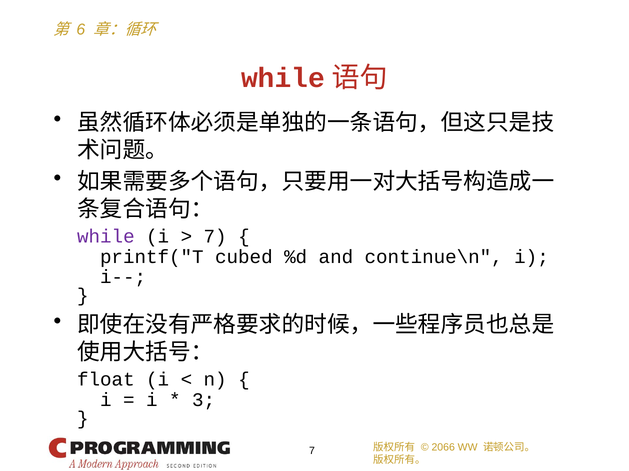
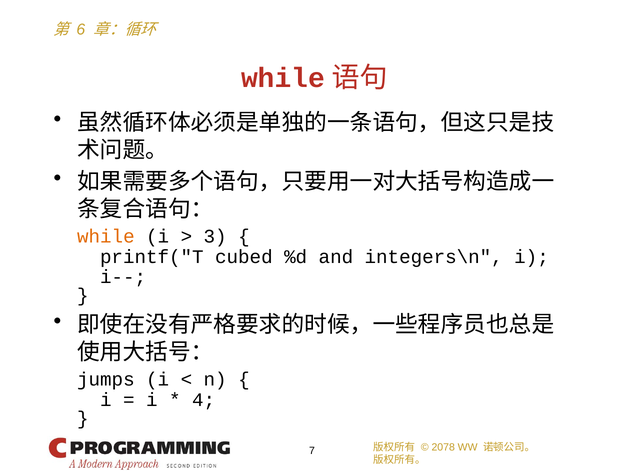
while colour: purple -> orange
7 at (215, 237): 7 -> 3
continue\n: continue\n -> integers\n
float: float -> jumps
3: 3 -> 4
2066: 2066 -> 2078
